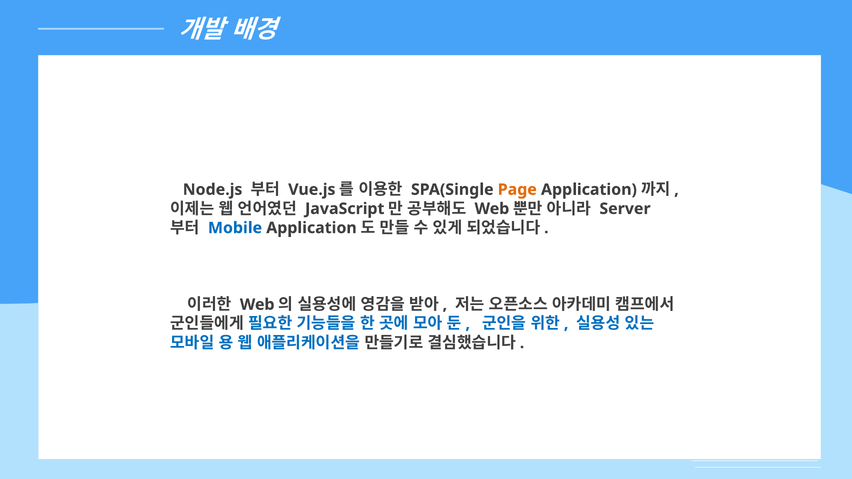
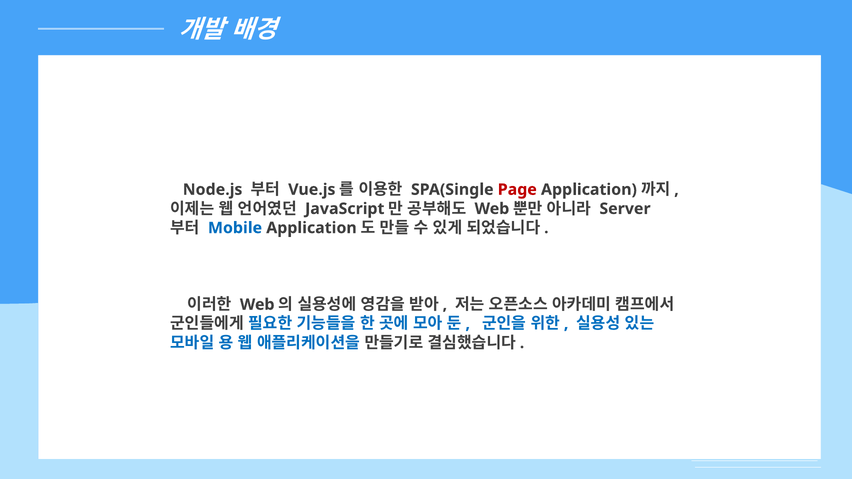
Page colour: orange -> red
